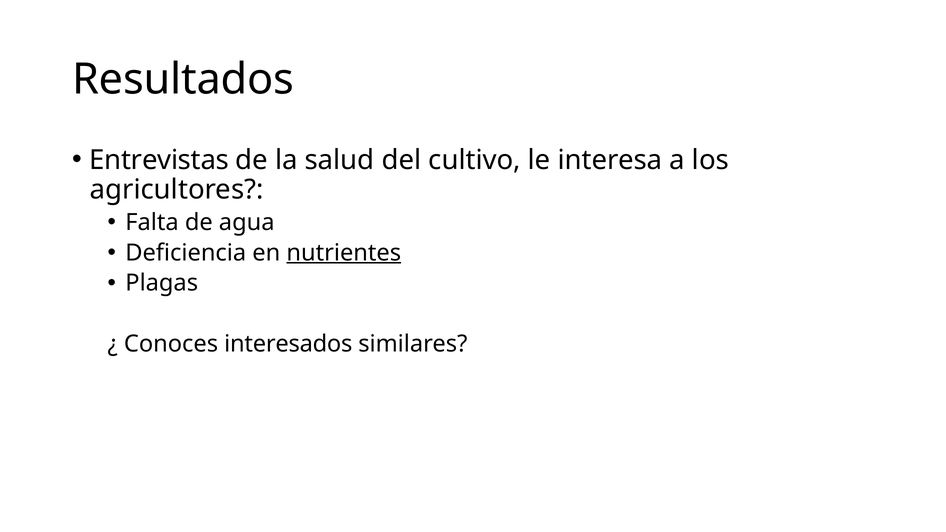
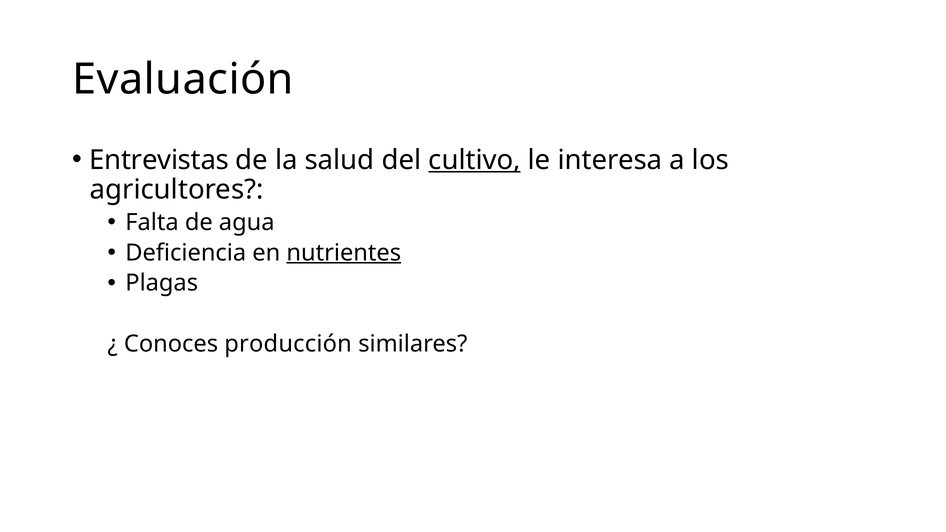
Resultados: Resultados -> Evaluación
cultivo underline: none -> present
interesados: interesados -> producción
